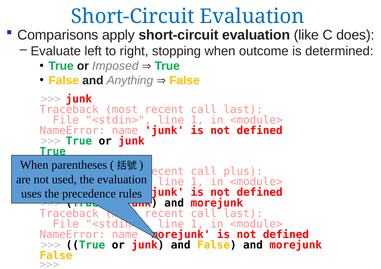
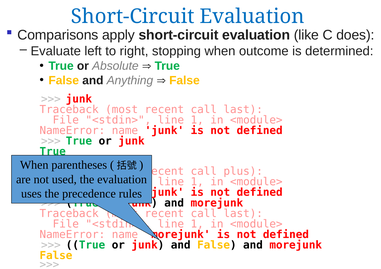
Imposed: Imposed -> Absolute
